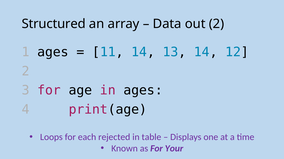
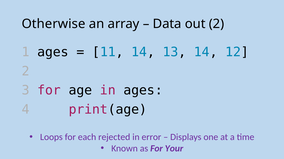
Structured: Structured -> Otherwise
table: table -> error
